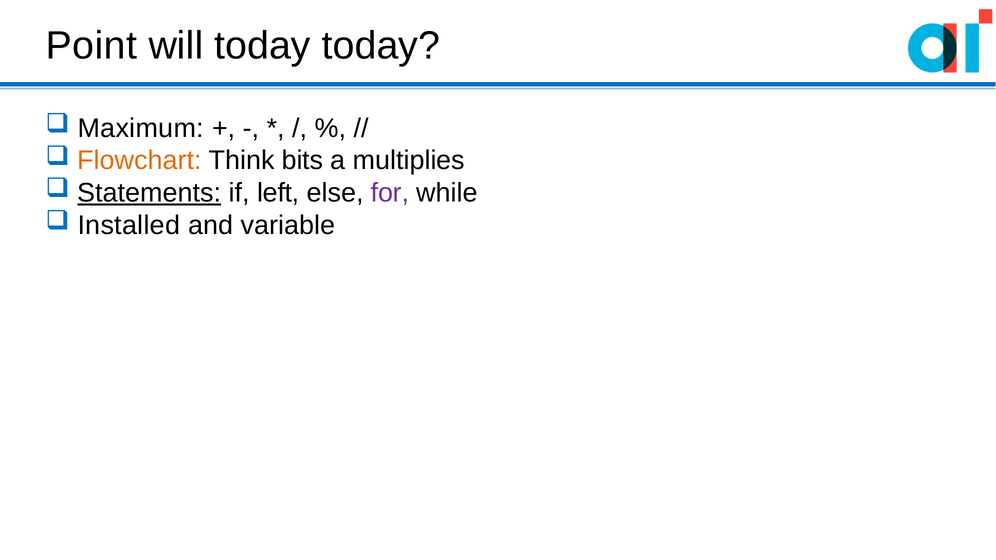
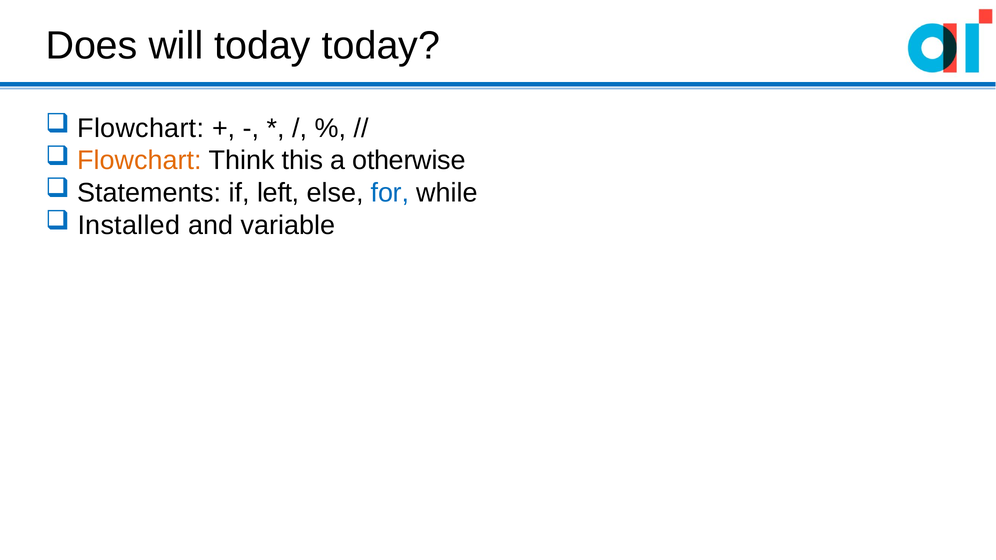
Point: Point -> Does
Maximum at (141, 128): Maximum -> Flowchart
bits: bits -> this
multiplies: multiplies -> otherwise
Statements underline: present -> none
for colour: purple -> blue
